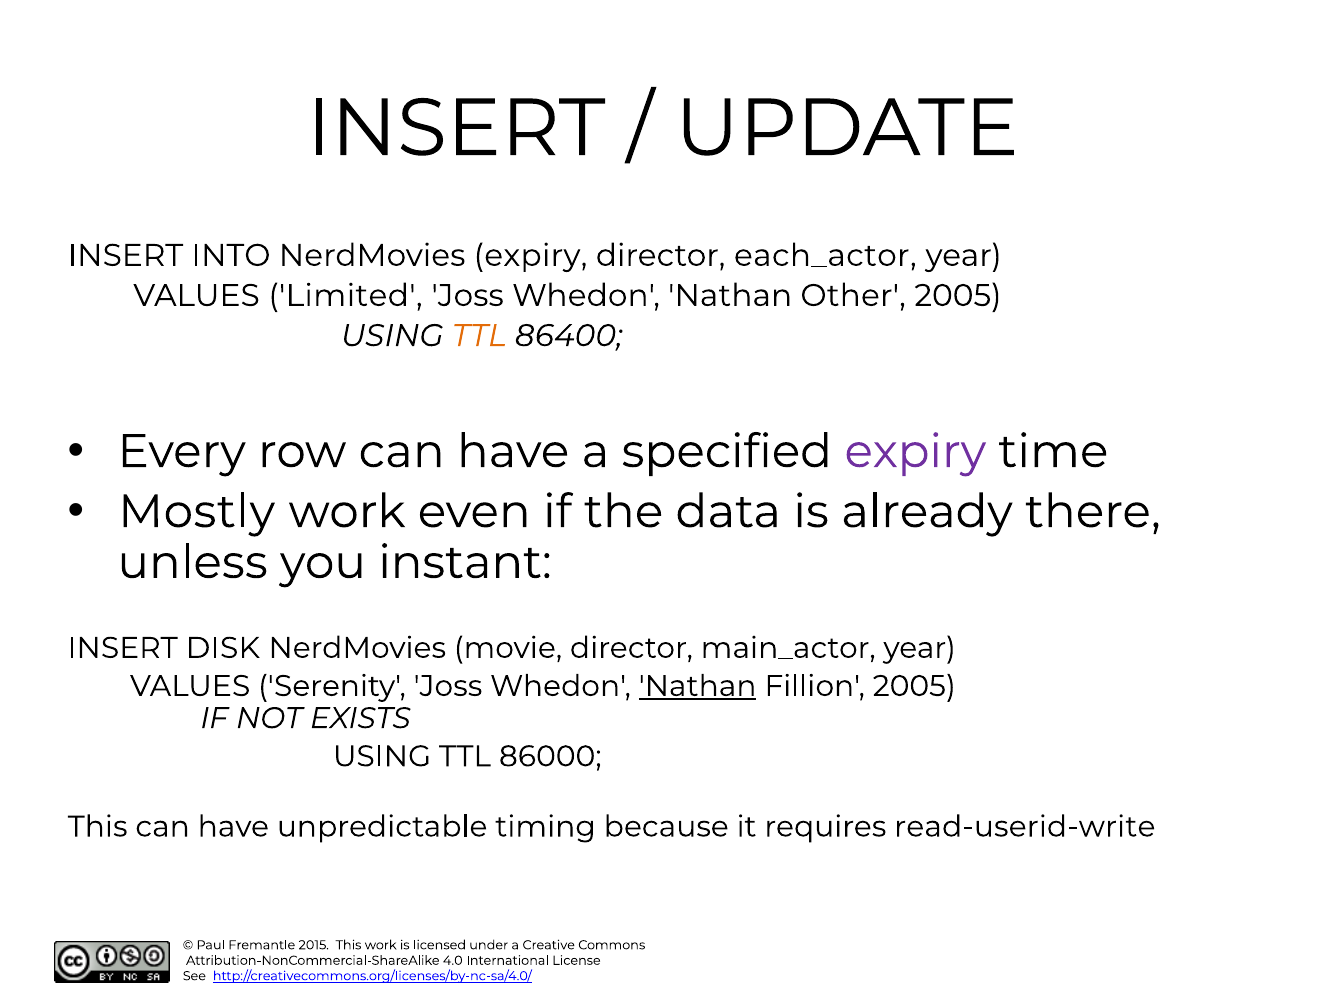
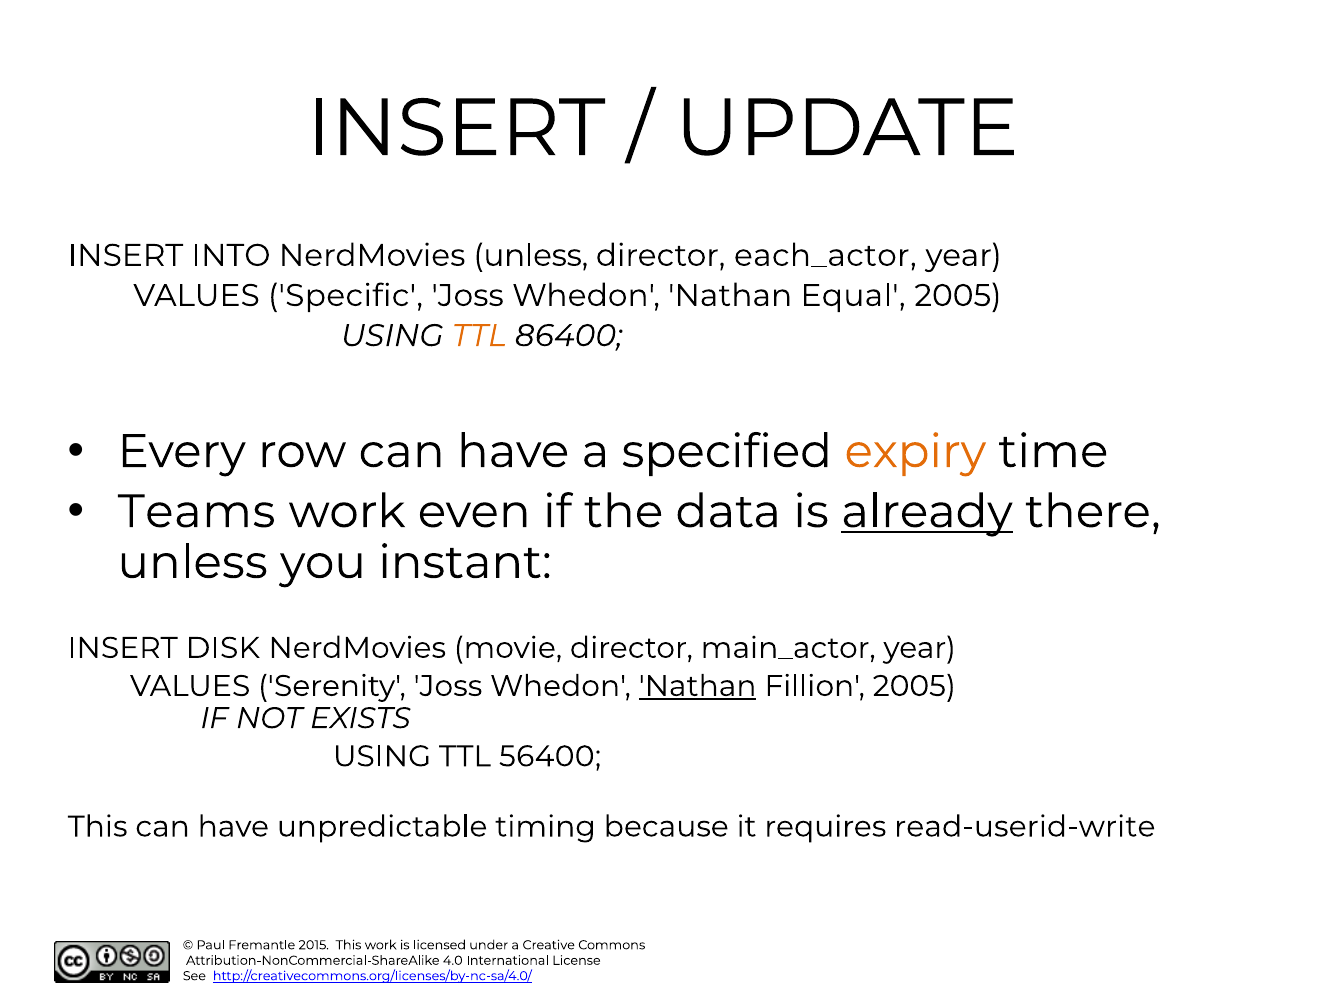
NerdMovies expiry: expiry -> unless
Limited: Limited -> Specific
Other: Other -> Equal
expiry at (915, 451) colour: purple -> orange
Mostly: Mostly -> Teams
already underline: none -> present
86000: 86000 -> 56400
